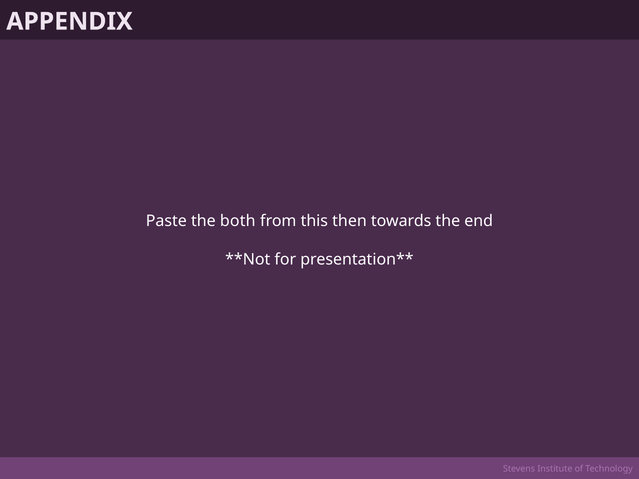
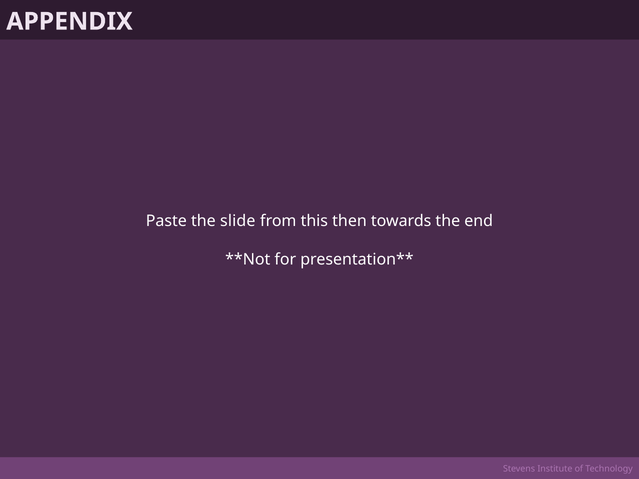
both: both -> slide
